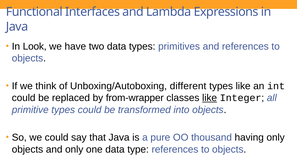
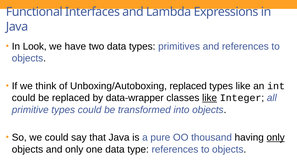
Unboxing/Autoboxing different: different -> replaced
from-wrapper: from-wrapper -> data-wrapper
only at (276, 138) underline: none -> present
